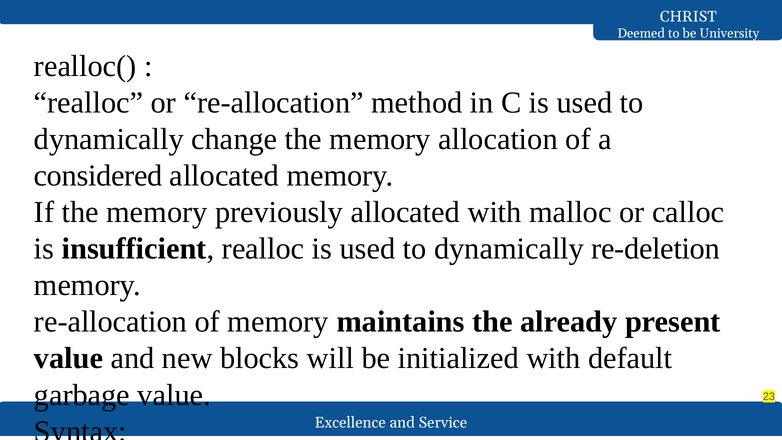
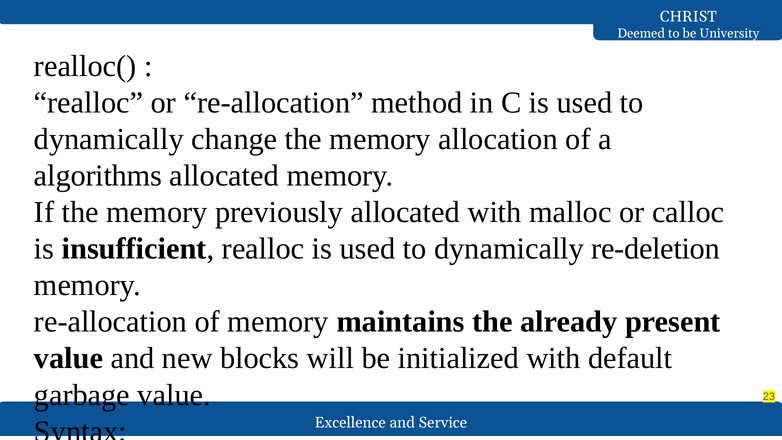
considered: considered -> algorithms
